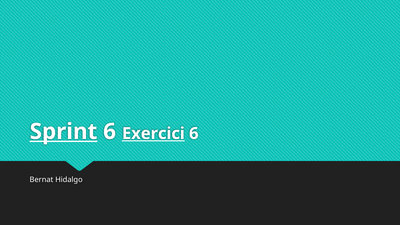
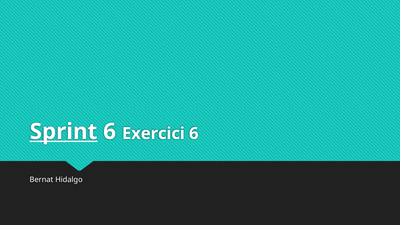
Exercici underline: present -> none
